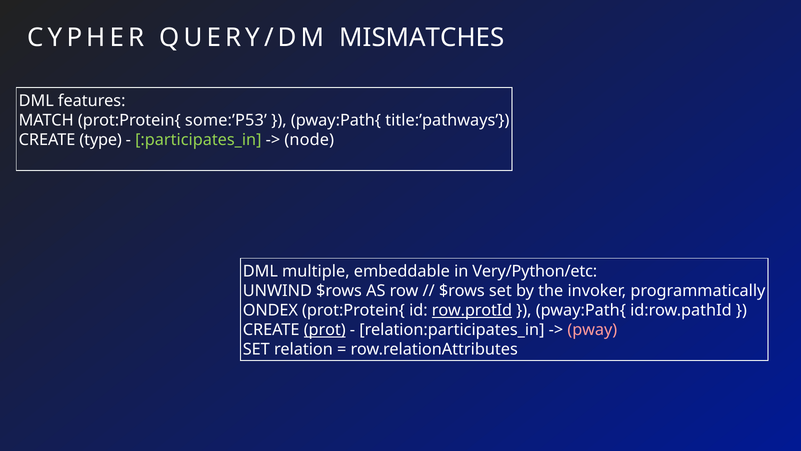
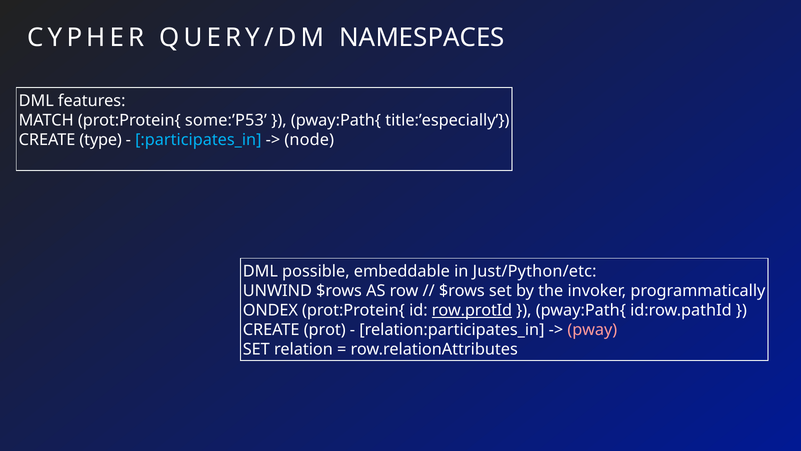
MISMATCHES: MISMATCHES -> NAMESPACES
title:’pathways: title:’pathways -> title:’especially
:participates_in colour: light green -> light blue
multiple: multiple -> possible
Very/Python/etc: Very/Python/etc -> Just/Python/etc
prot underline: present -> none
